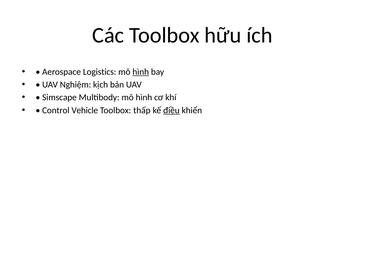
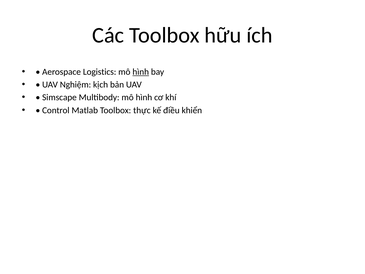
Vehicle: Vehicle -> Matlab
thấp: thấp -> thực
điều underline: present -> none
